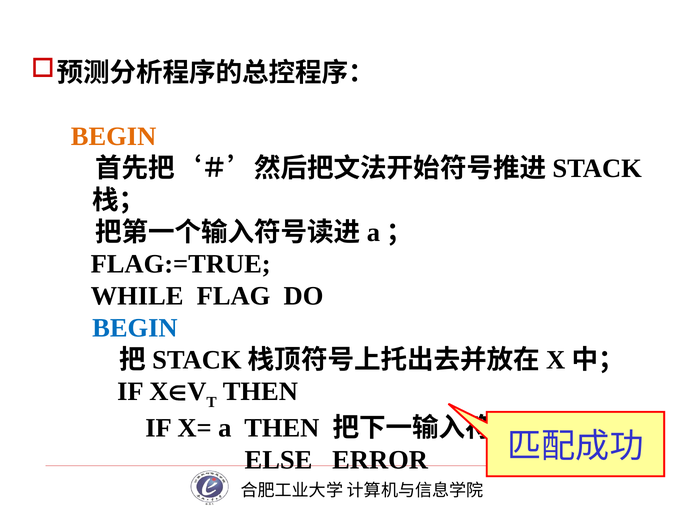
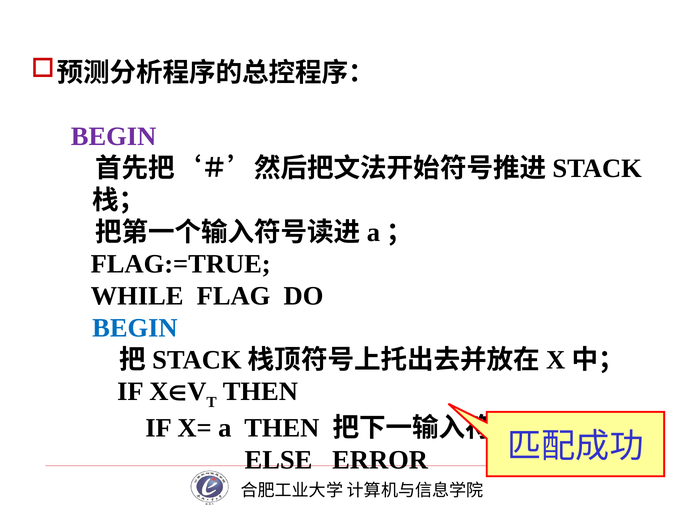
BEGIN at (114, 137) colour: orange -> purple
